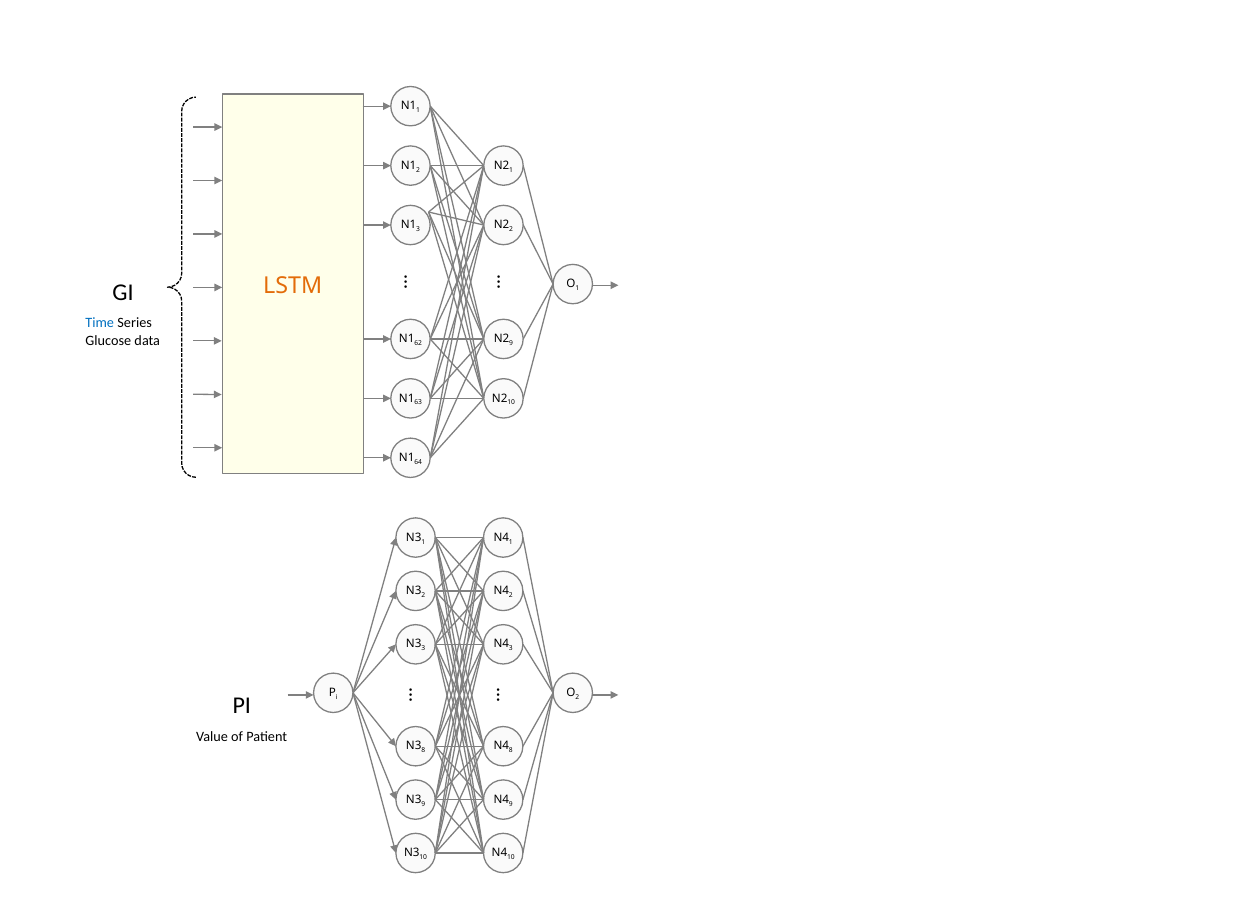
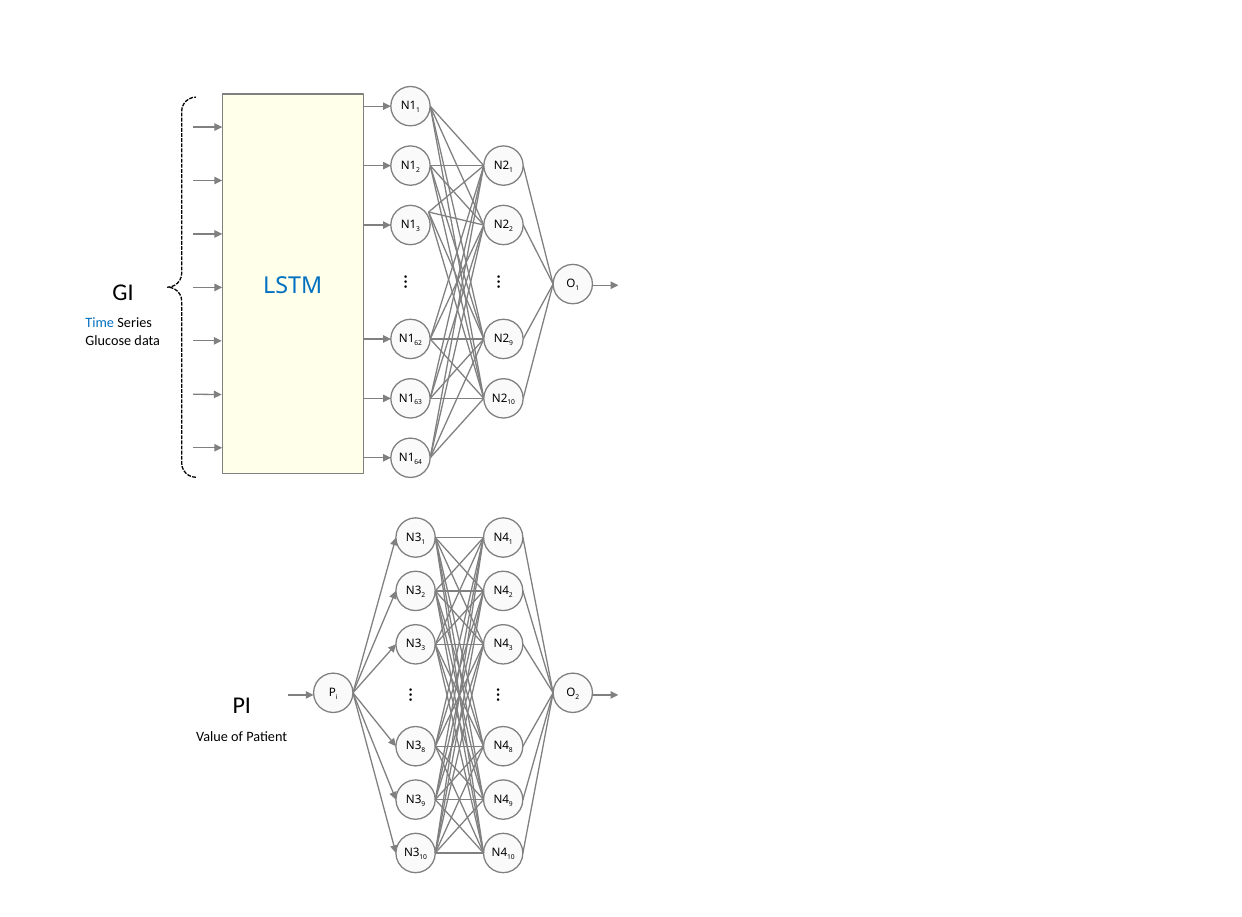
LSTM colour: orange -> blue
